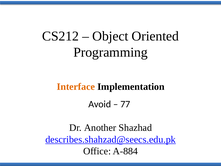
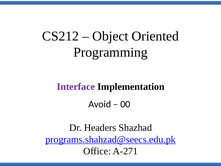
Interface colour: orange -> purple
77: 77 -> 00
Another: Another -> Headers
describes.shahzad@seecs.edu.pk: describes.shahzad@seecs.edu.pk -> programs.shahzad@seecs.edu.pk
A-884: A-884 -> A-271
